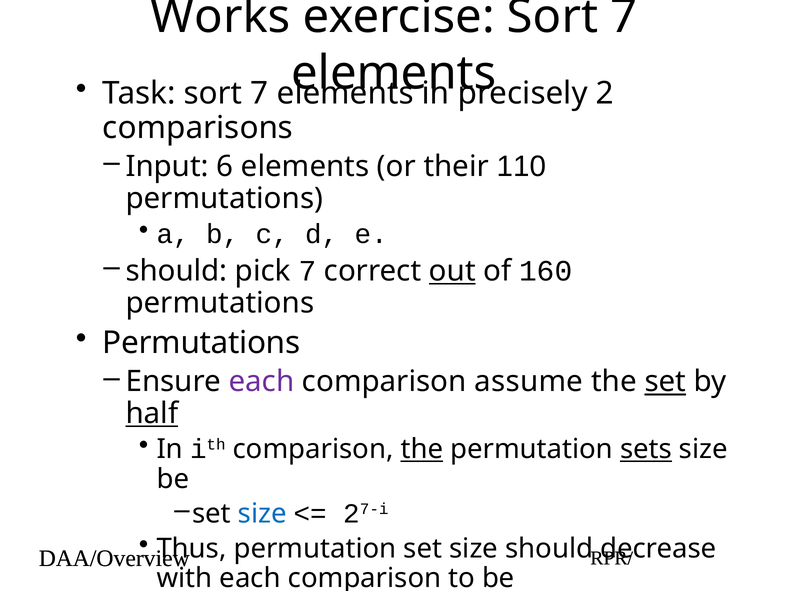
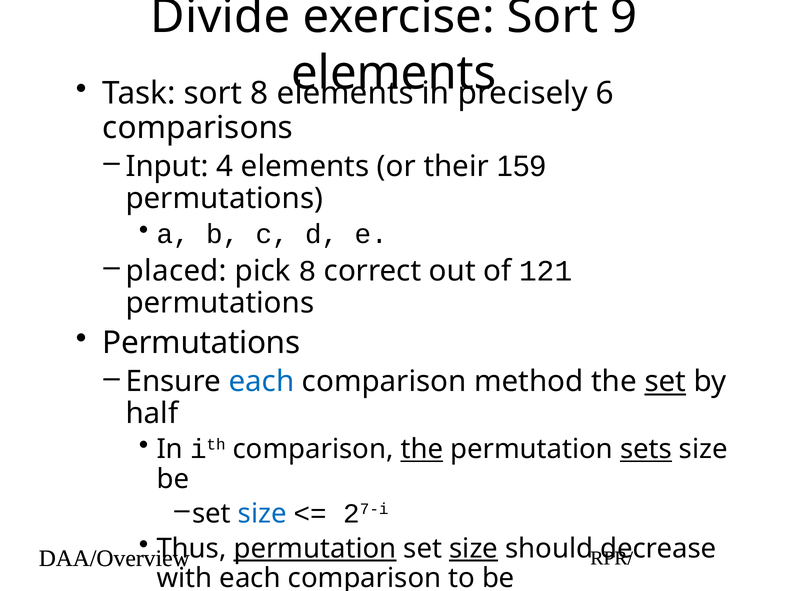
Works: Works -> Divide
exercise Sort 7: 7 -> 9
Task sort 7: 7 -> 8
2: 2 -> 6
6: 6 -> 4
110: 110 -> 159
should at (176, 271): should -> placed
pick 7: 7 -> 8
out underline: present -> none
160: 160 -> 121
each at (261, 382) colour: purple -> blue
comparison assume: assume -> method
half underline: present -> none
permutation at (315, 549) underline: none -> present
size at (474, 549) underline: none -> present
